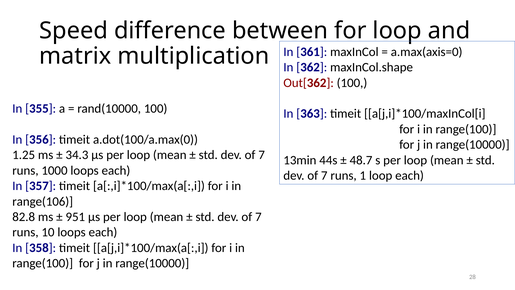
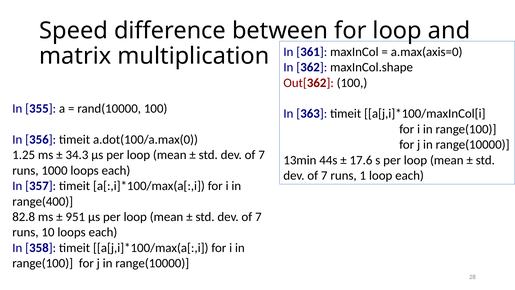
48.7: 48.7 -> 17.6
range(106: range(106 -> range(400
